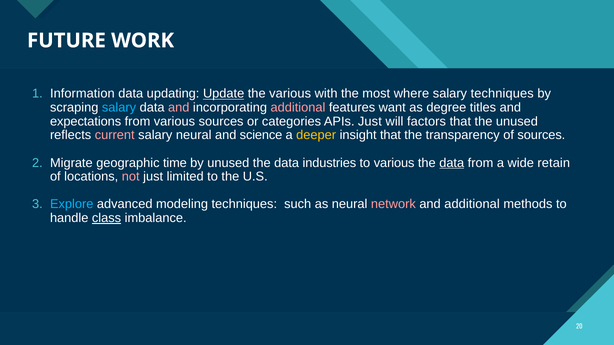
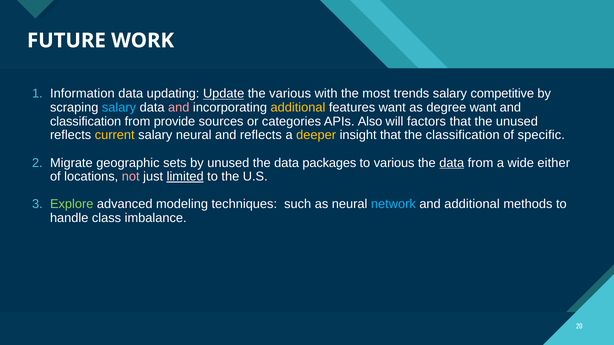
where: where -> trends
salary techniques: techniques -> competitive
additional at (298, 108) colour: pink -> yellow
degree titles: titles -> want
expectations at (86, 121): expectations -> classification
from various: various -> provide
APIs Just: Just -> Also
current colour: pink -> yellow
and science: science -> reflects
the transparency: transparency -> classification
of sources: sources -> specific
time: time -> sets
industries: industries -> packages
retain: retain -> either
limited underline: none -> present
Explore colour: light blue -> light green
network colour: pink -> light blue
class underline: present -> none
